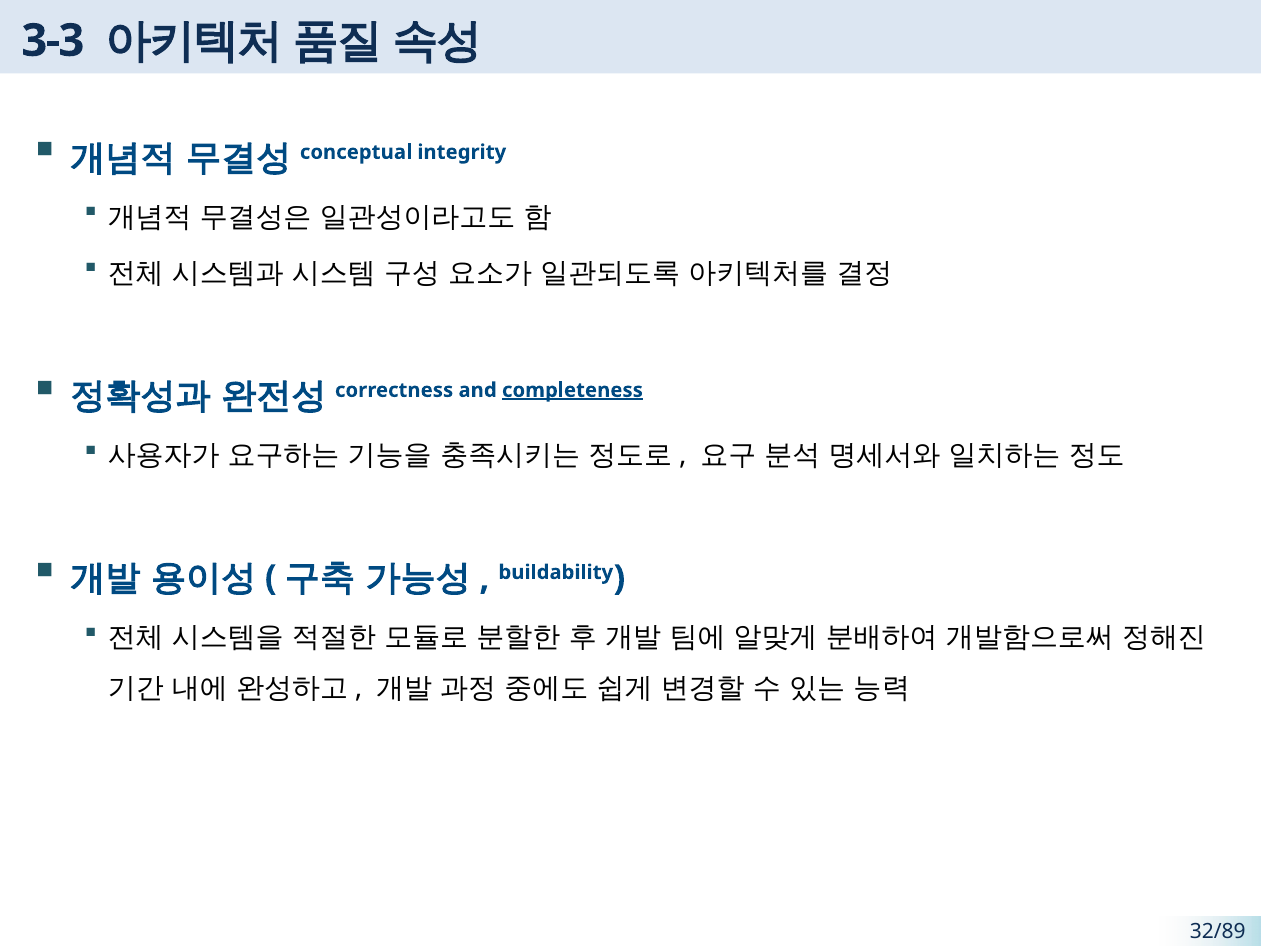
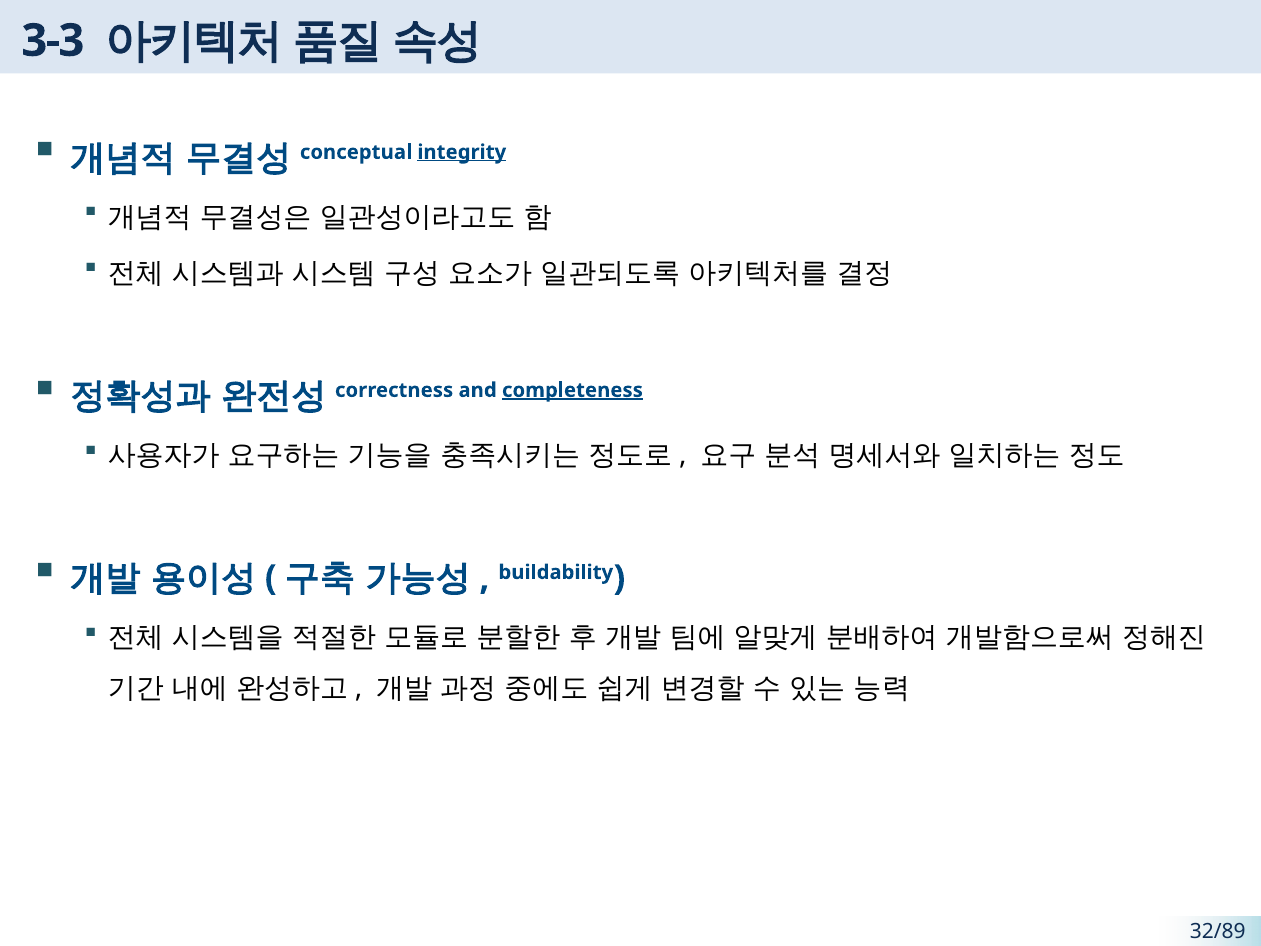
integrity underline: none -> present
